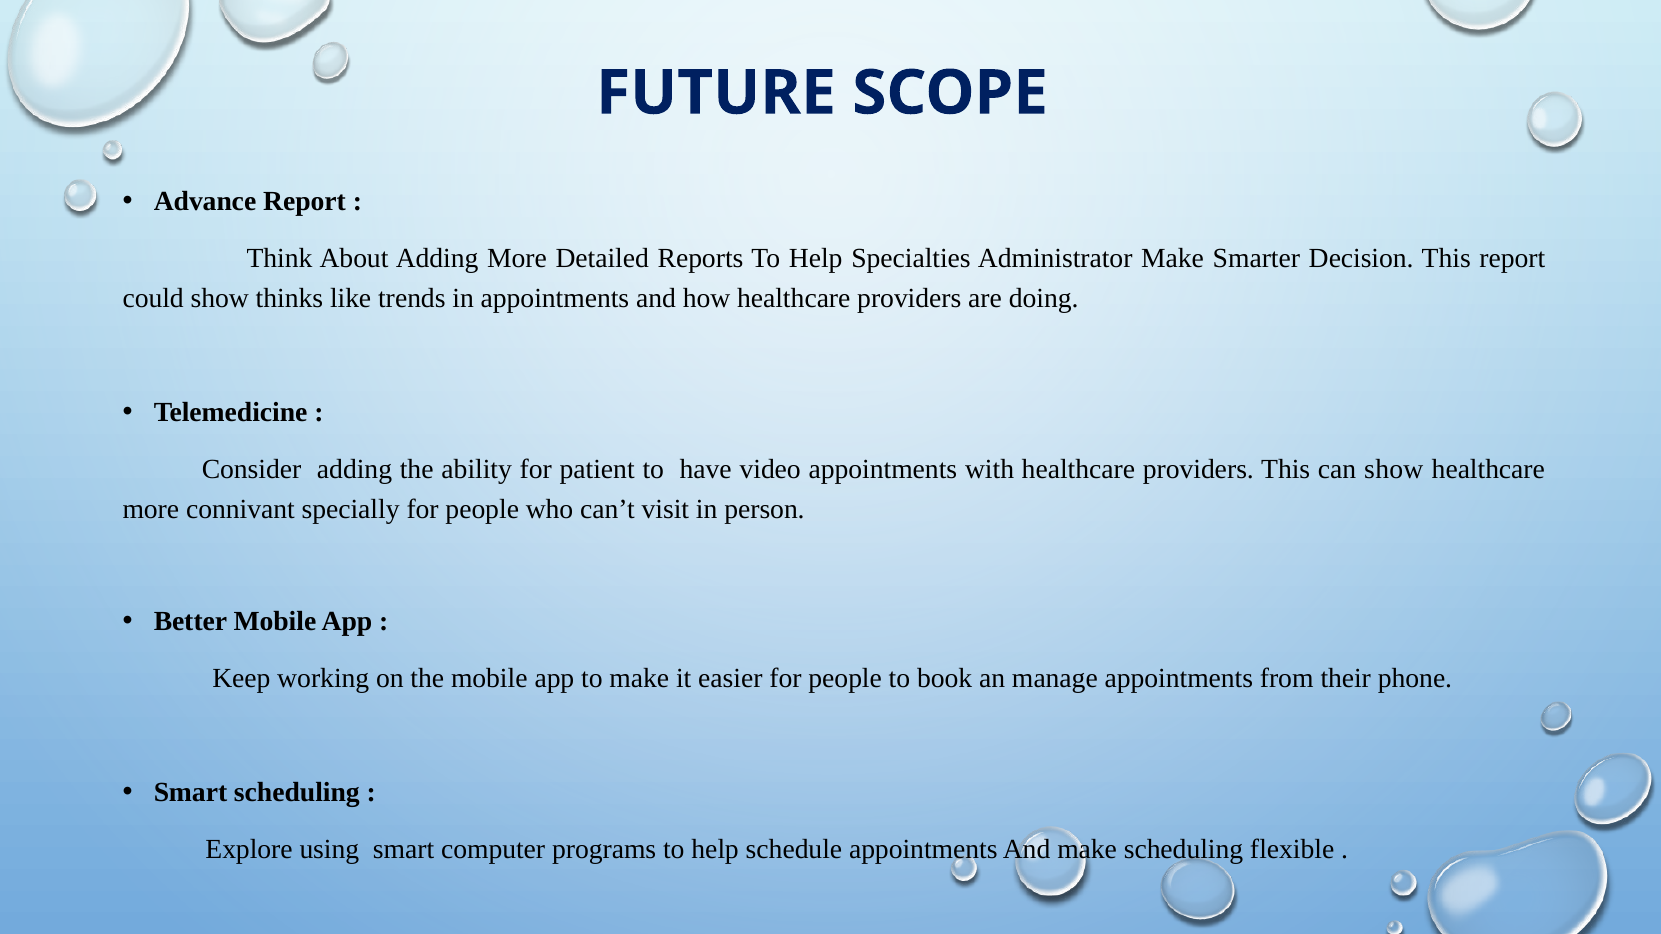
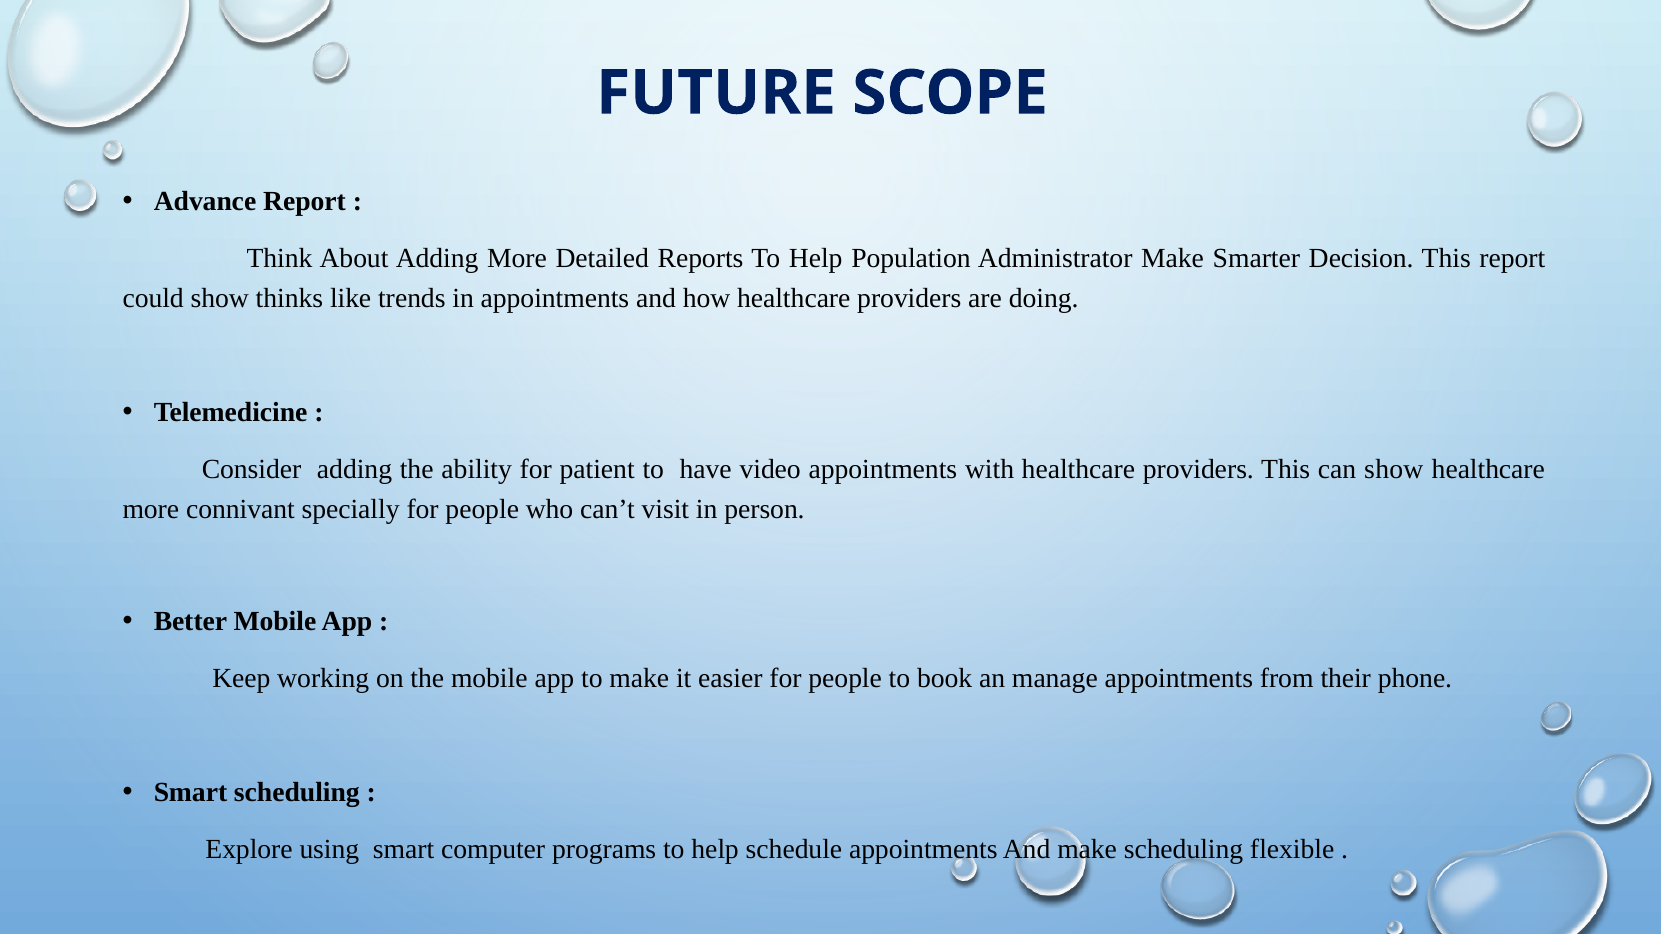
Specialties: Specialties -> Population
